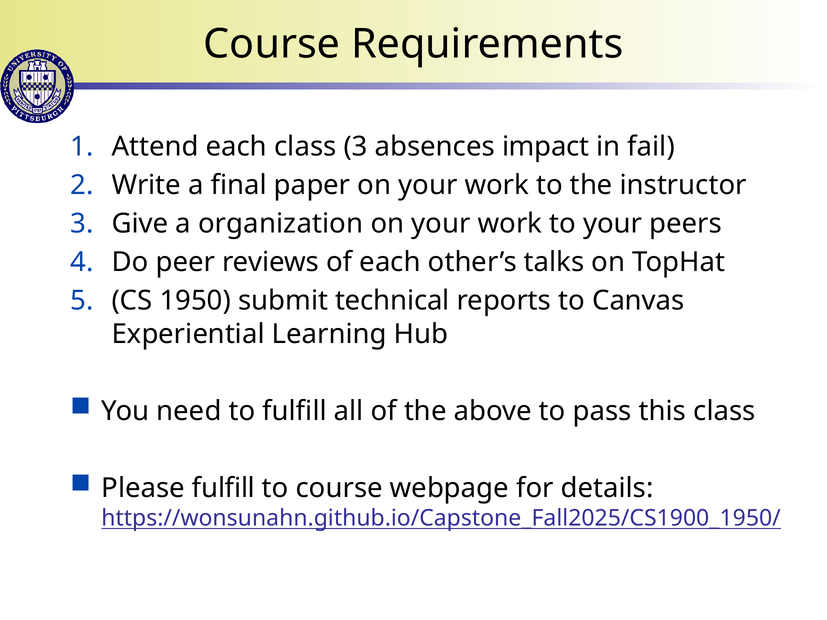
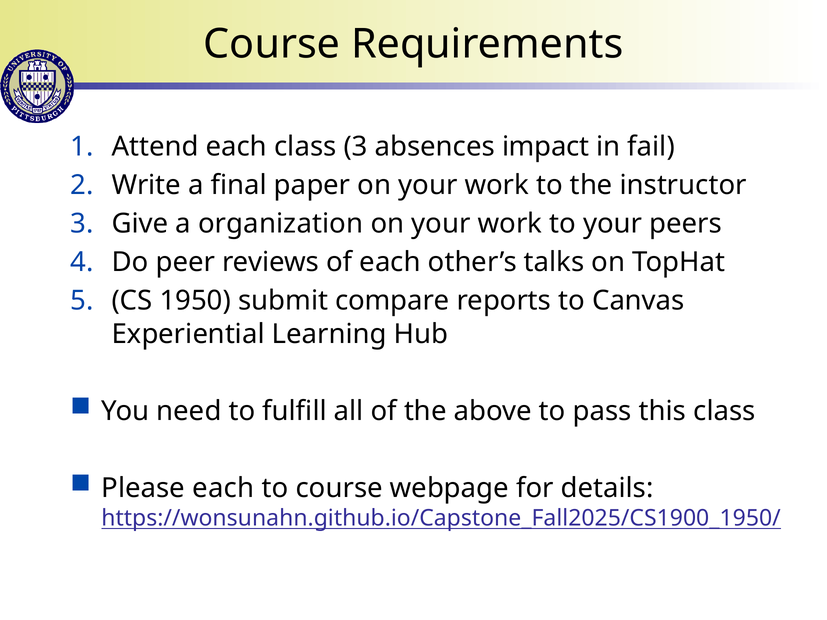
technical: technical -> compare
Please fulfill: fulfill -> each
